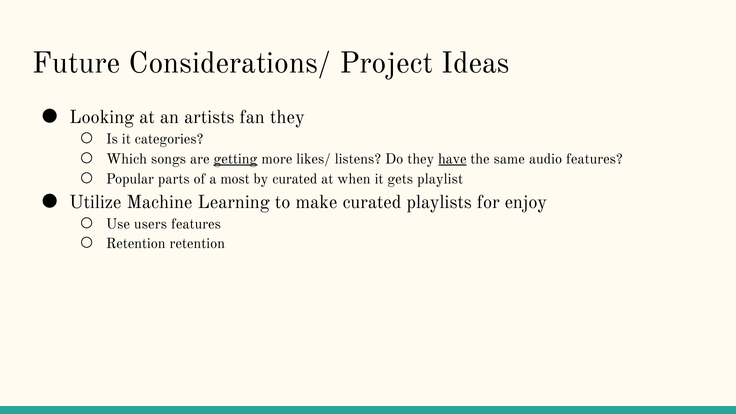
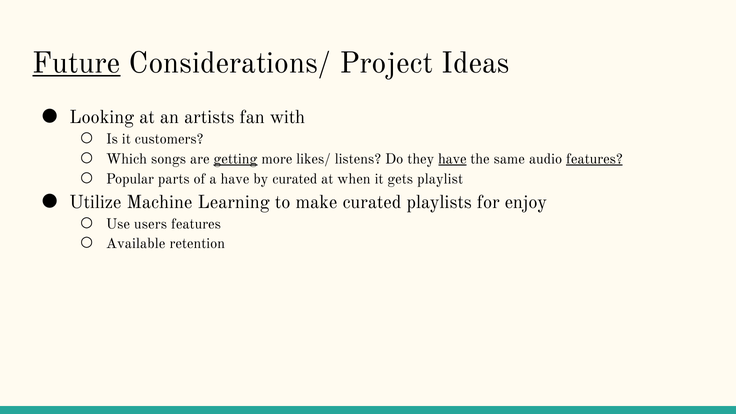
Future underline: none -> present
fan they: they -> with
categories: categories -> customers
features at (594, 159) underline: none -> present
a most: most -> have
Retention at (136, 244): Retention -> Available
